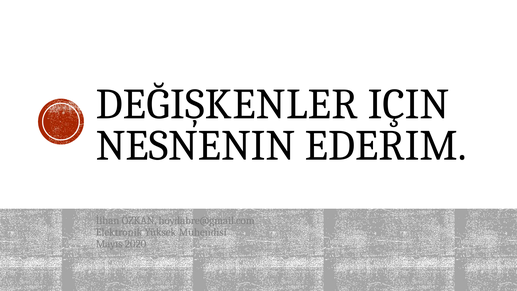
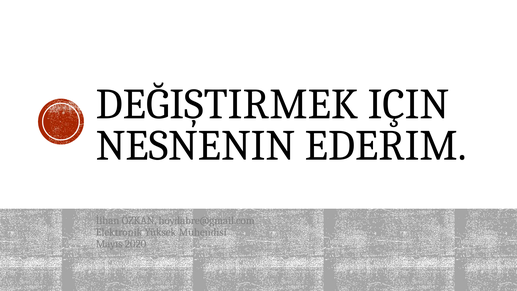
DEĞIŞKENLER: DEĞIŞKENLER -> DEĞIŞTIRMEK
